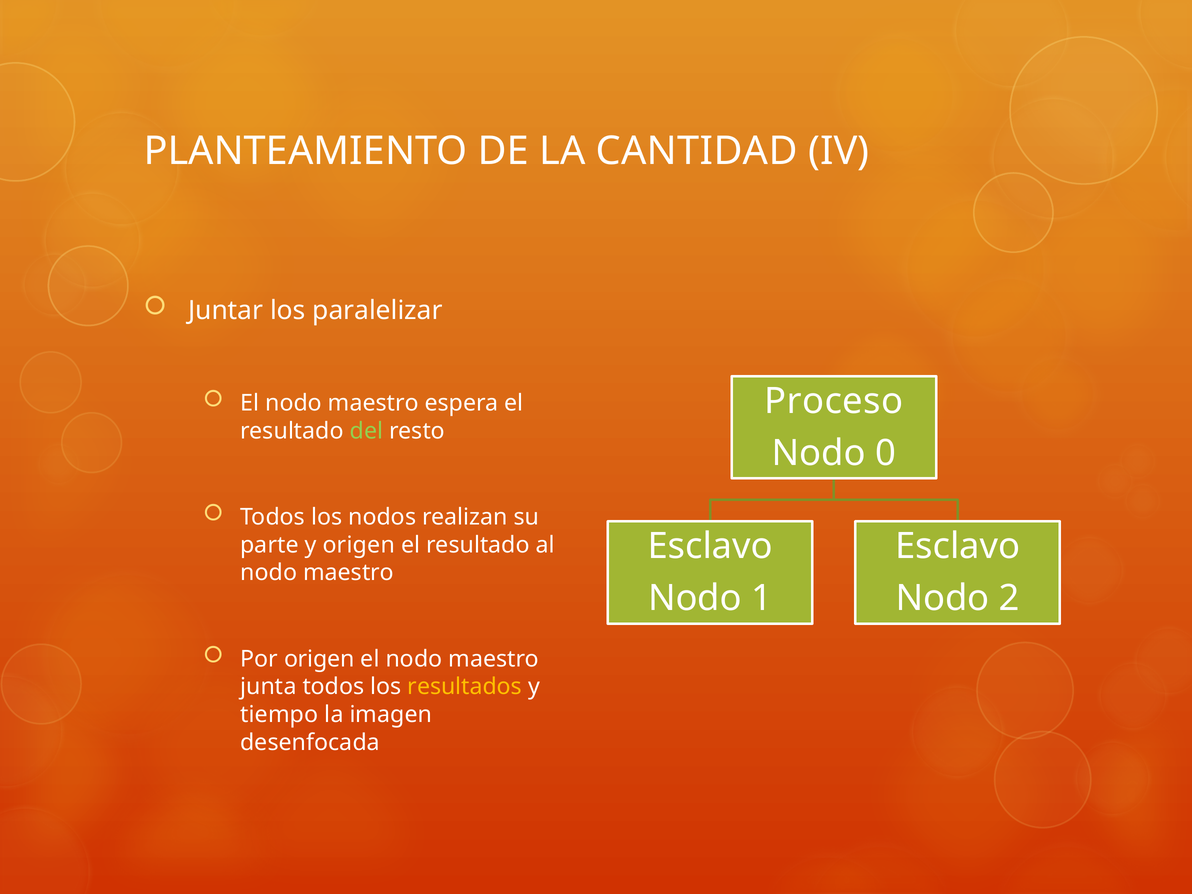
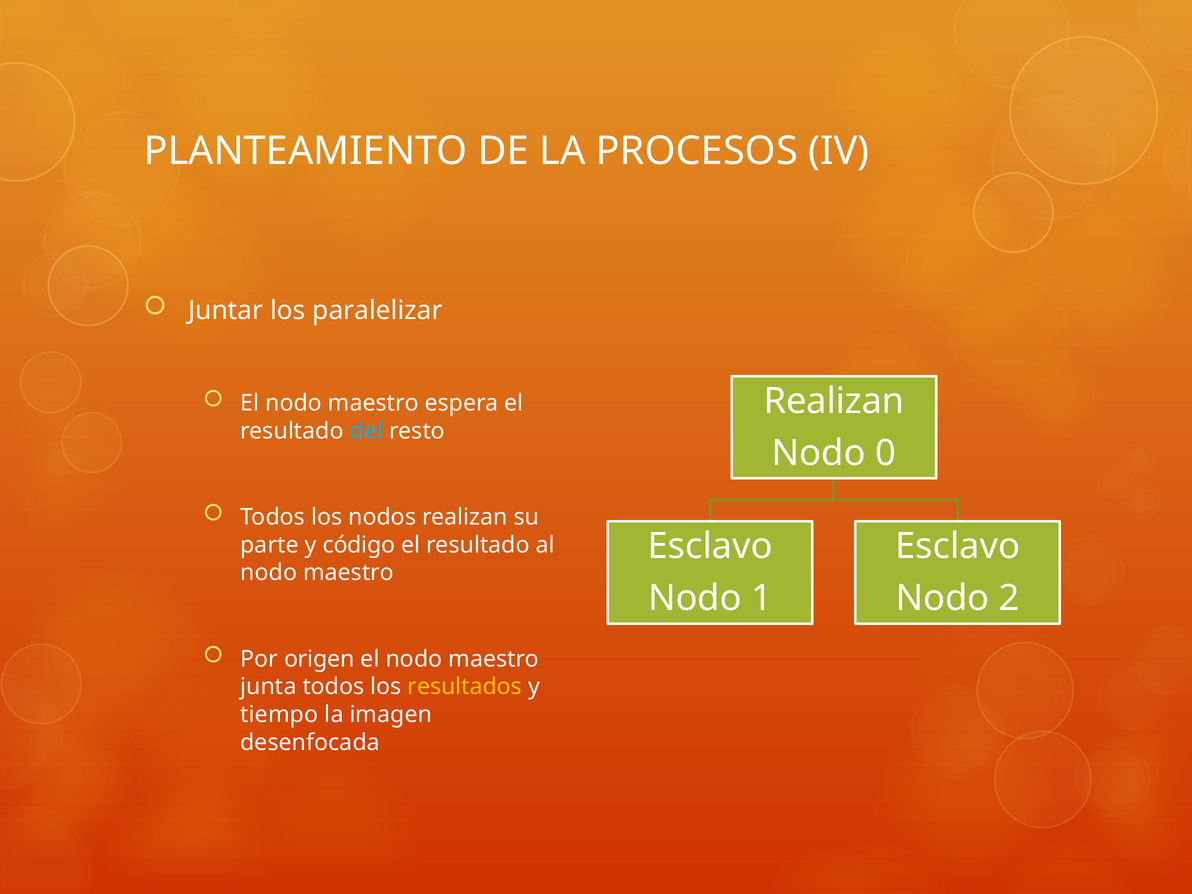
CANTIDAD: CANTIDAD -> PROCESOS
Proceso at (834, 401): Proceso -> Realizan
del colour: light green -> light blue
y origen: origen -> código
